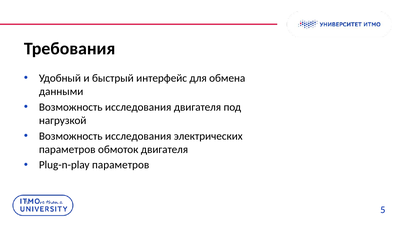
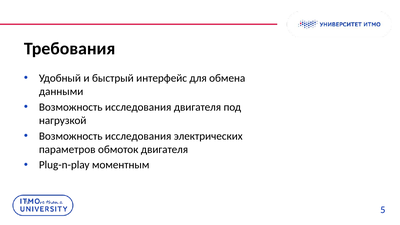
Plug-n-play параметров: параметров -> моментным
